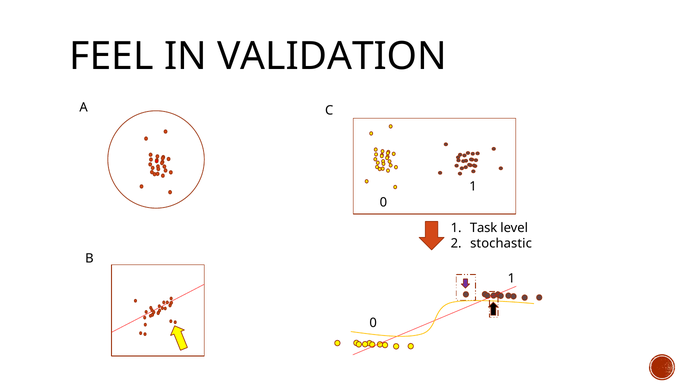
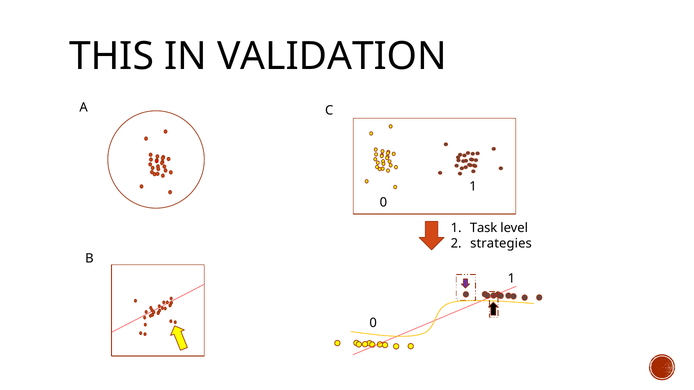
FEEL: FEEL -> THIS
stochastic: stochastic -> strategies
